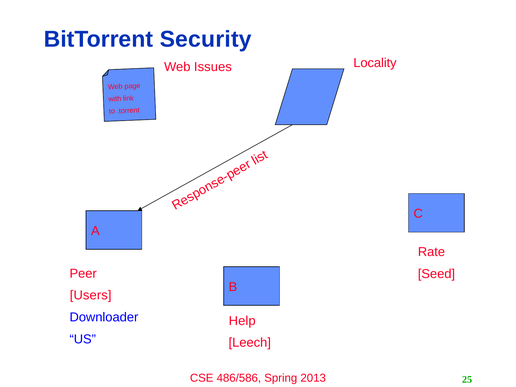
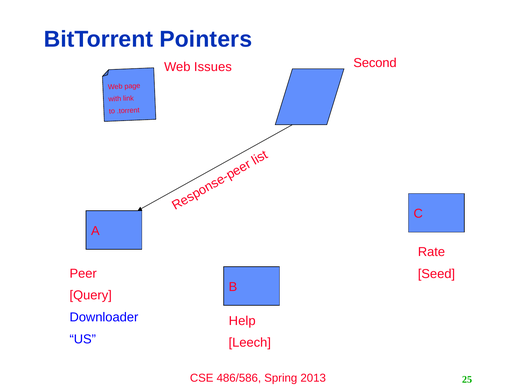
Security: Security -> Pointers
Locality: Locality -> Second
Users: Users -> Query
